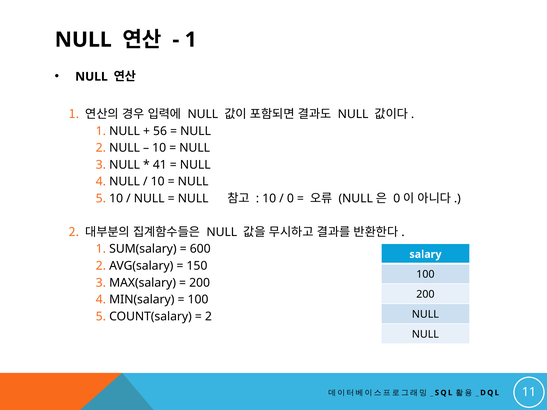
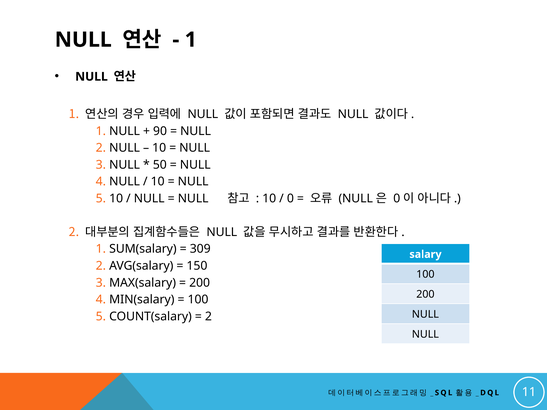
56: 56 -> 90
41: 41 -> 50
600: 600 -> 309
